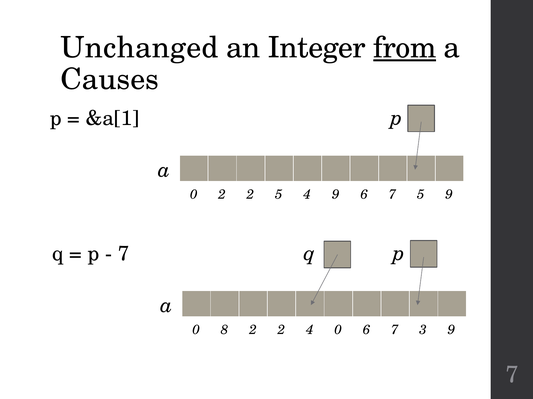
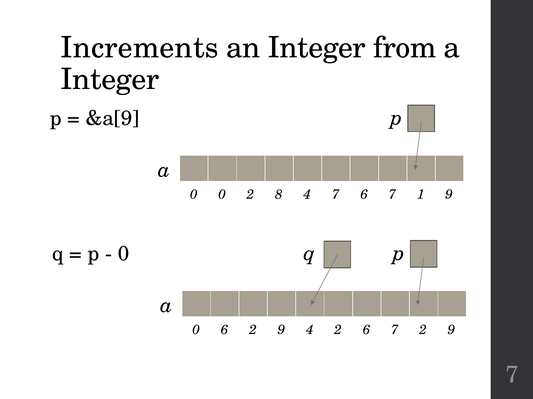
Unchanged: Unchanged -> Increments
from underline: present -> none
Causes at (110, 80): Causes -> Integer
&a[1: &a[1 -> &a[9
2 at (222, 195): 2 -> 0
2 5: 5 -> 8
4 9: 9 -> 7
7 5: 5 -> 1
7 at (124, 254): 7 -> 0
0 8: 8 -> 6
2 at (281, 330): 2 -> 9
4 0: 0 -> 2
7 3: 3 -> 2
